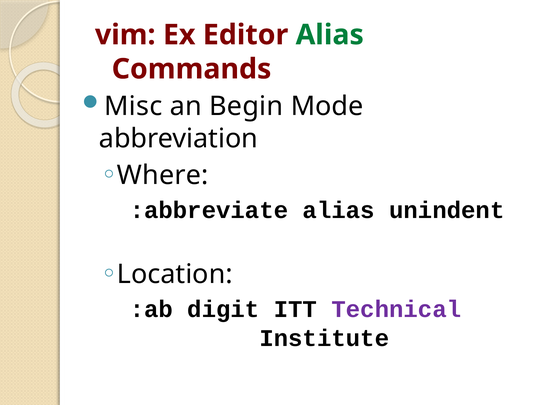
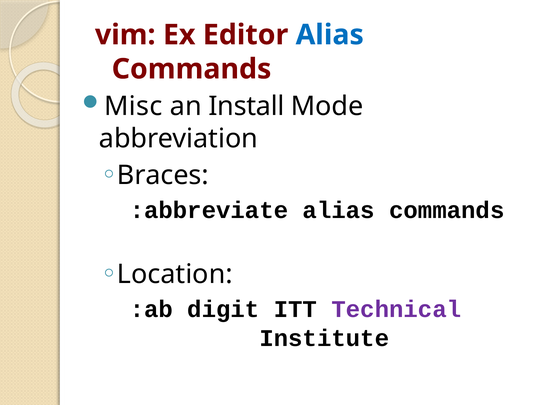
Alias at (330, 35) colour: green -> blue
Begin: Begin -> Install
Where: Where -> Braces
:abbreviate alias unindent: unindent -> commands
